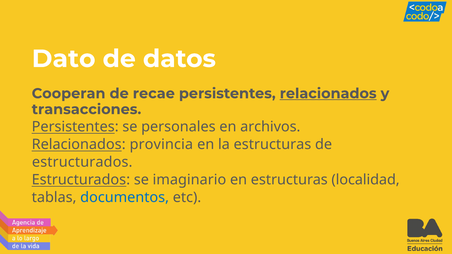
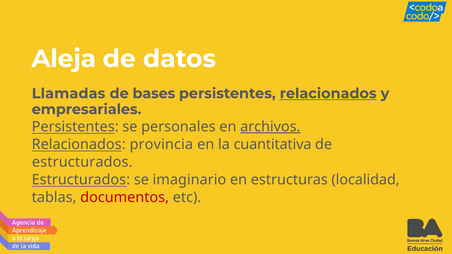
Dato: Dato -> Aleja
Cooperan: Cooperan -> Llamadas
recae: recae -> bases
transacciones: transacciones -> empresariales
archivos underline: none -> present
la estructuras: estructuras -> cuantitativa
documentos colour: blue -> red
